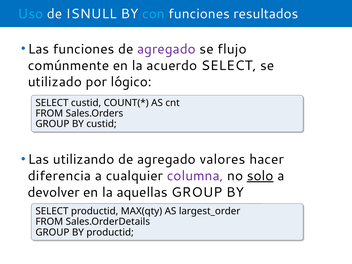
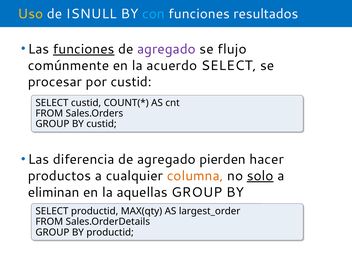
Uso colour: light blue -> yellow
funciones at (84, 49) underline: none -> present
utilizado: utilizado -> procesar
por lógico: lógico -> custid
utilizando: utilizando -> diferencia
valores: valores -> pierden
diferencia: diferencia -> productos
columna colour: purple -> orange
devolver: devolver -> eliminan
